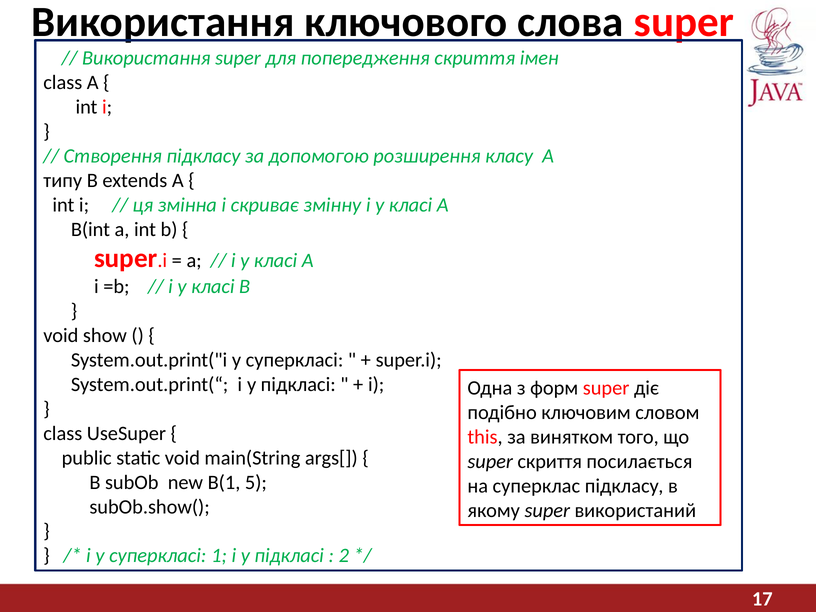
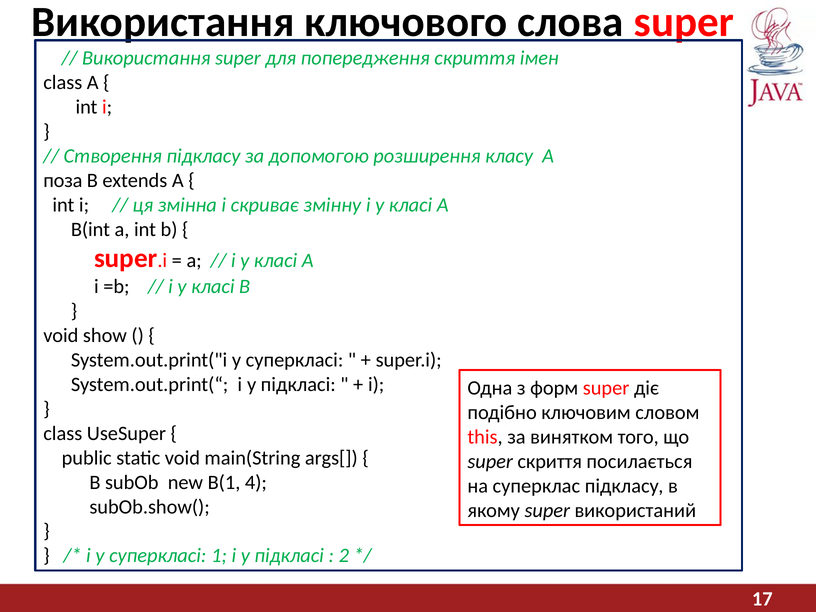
типу: типу -> поза
5: 5 -> 4
